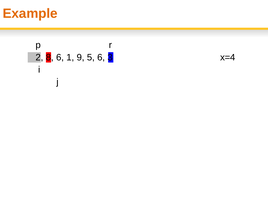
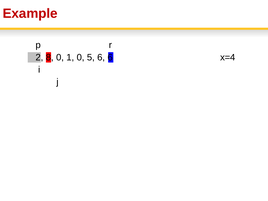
Example colour: orange -> red
8 6: 6 -> 0
1 9: 9 -> 0
6 3: 3 -> 6
